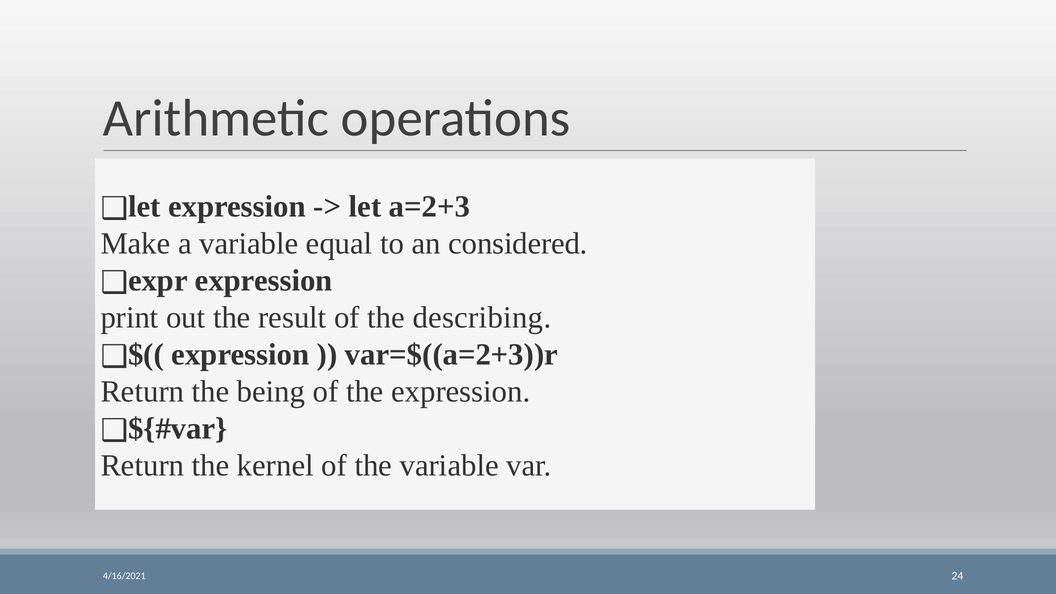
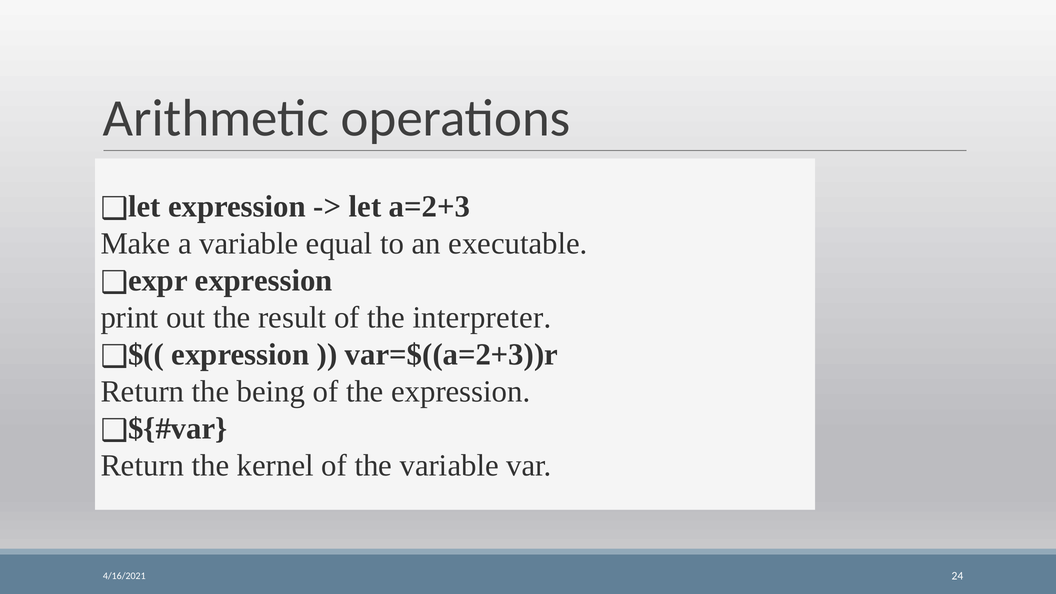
considered: considered -> executable
describing: describing -> interpreter
